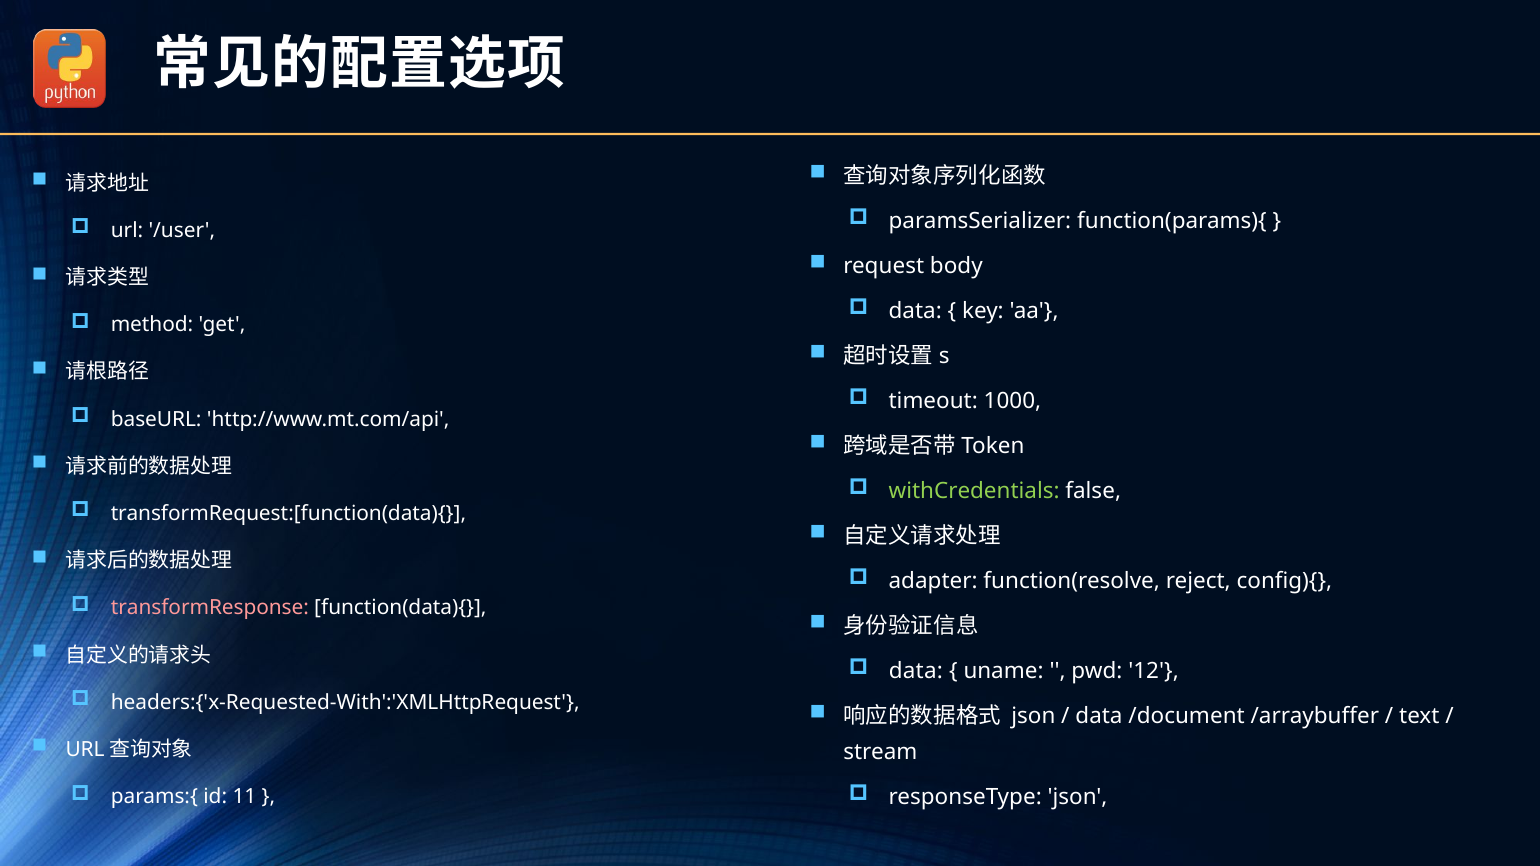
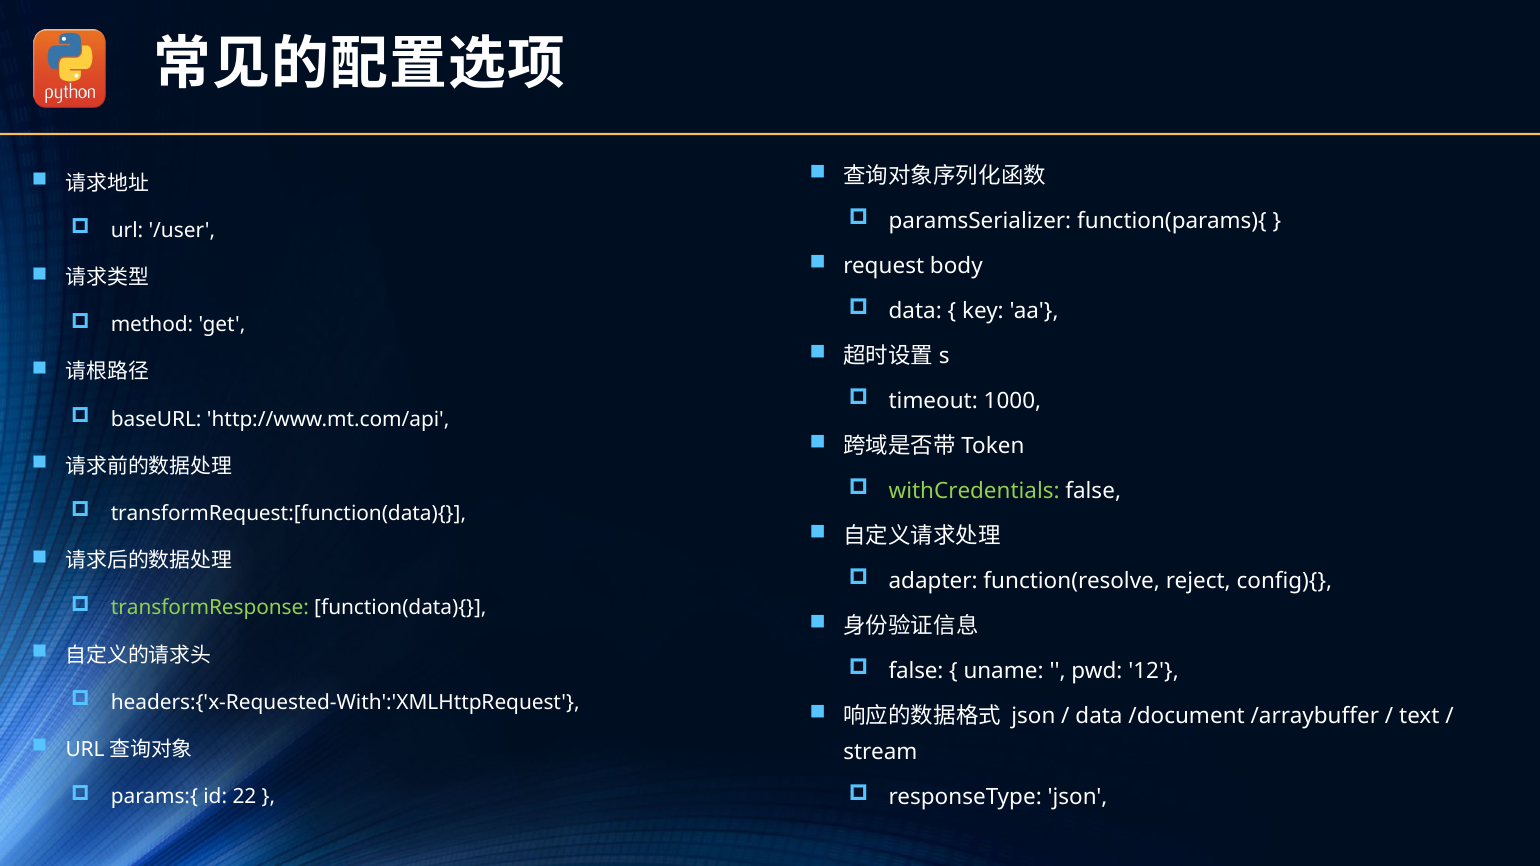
transformResponse colour: pink -> light green
data at (916, 671): data -> false
11: 11 -> 22
